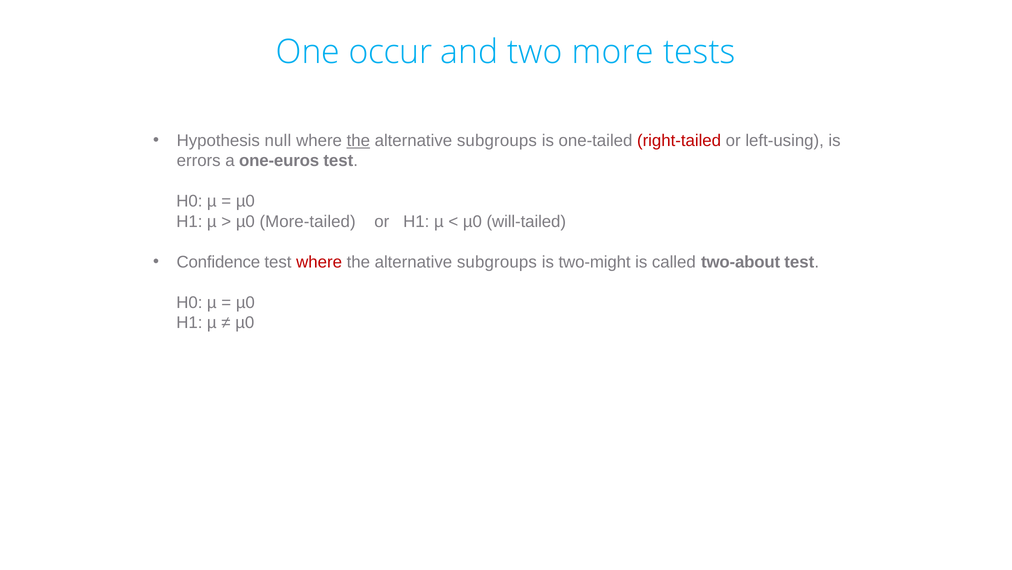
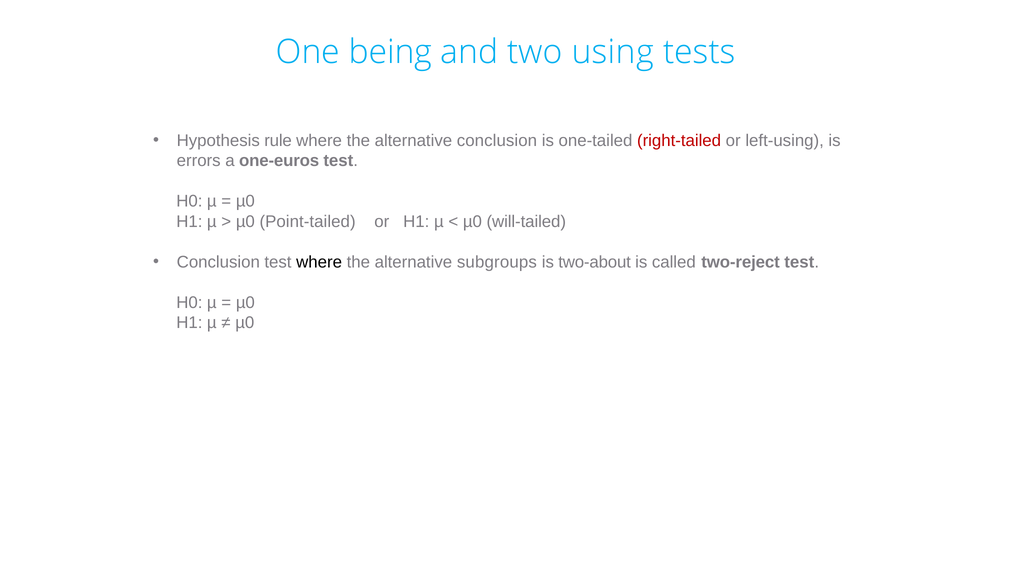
occur: occur -> being
more: more -> using
null: null -> rule
the at (358, 140) underline: present -> none
subgroups at (497, 140): subgroups -> conclusion
More-tailed: More-tailed -> Point-tailed
Confidence at (218, 262): Confidence -> Conclusion
where at (319, 262) colour: red -> black
two-might: two-might -> two-about
two-about: two-about -> two-reject
